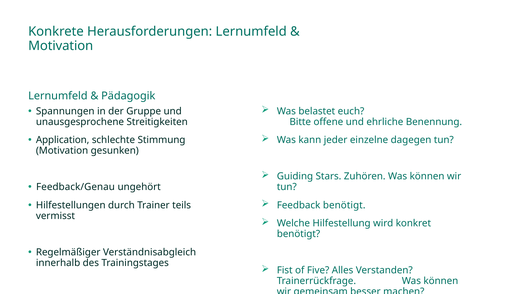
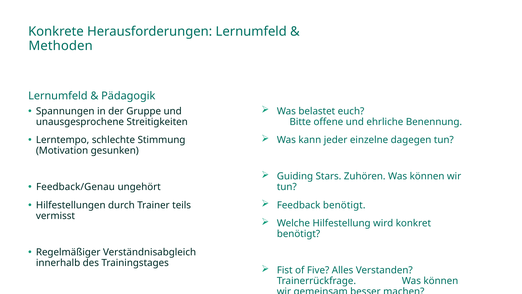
Motivation at (61, 46): Motivation -> Methoden
Application: Application -> Lerntempo
